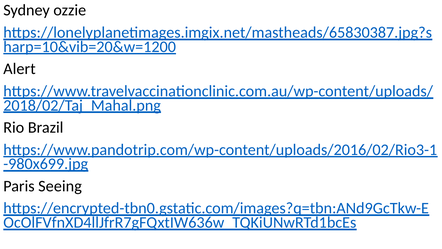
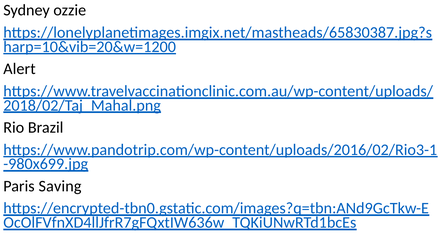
Seeing: Seeing -> Saving
